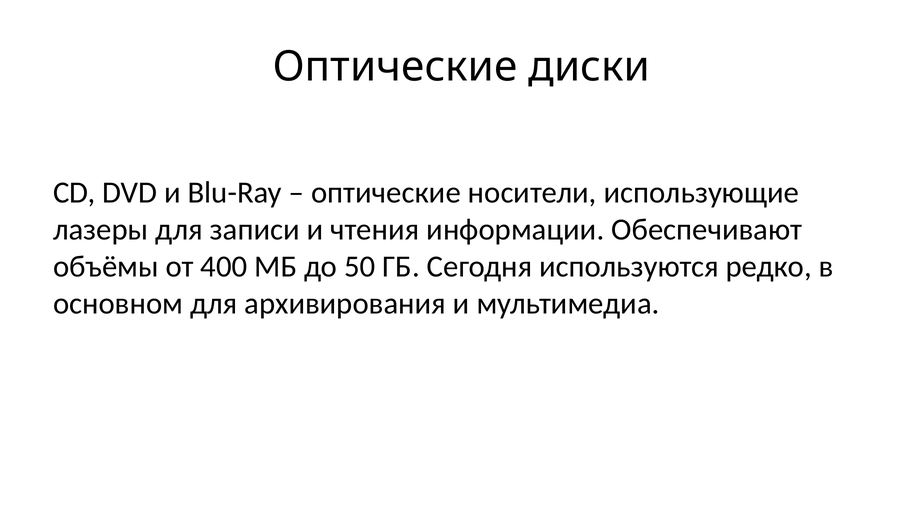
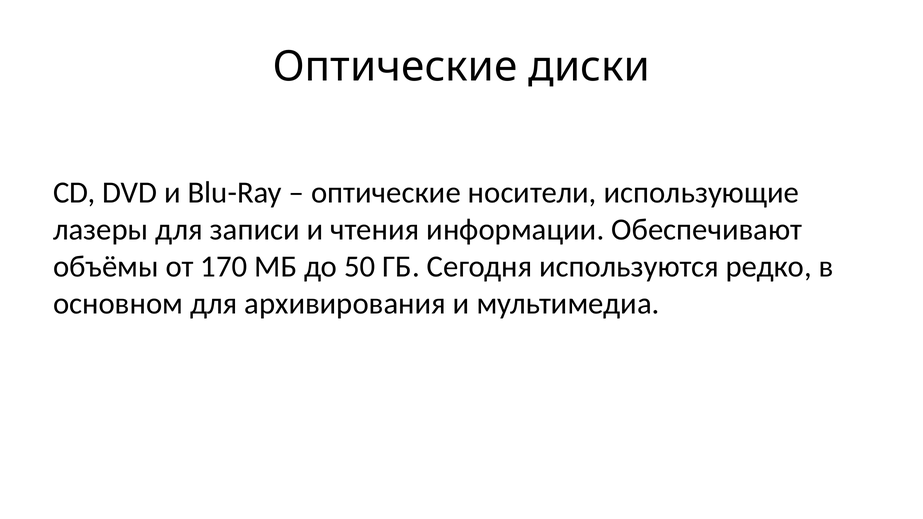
400: 400 -> 170
